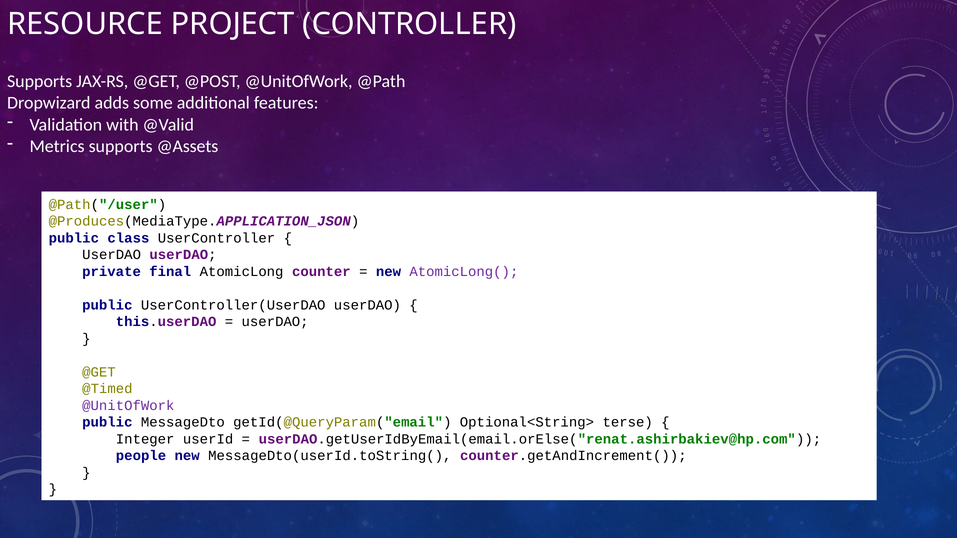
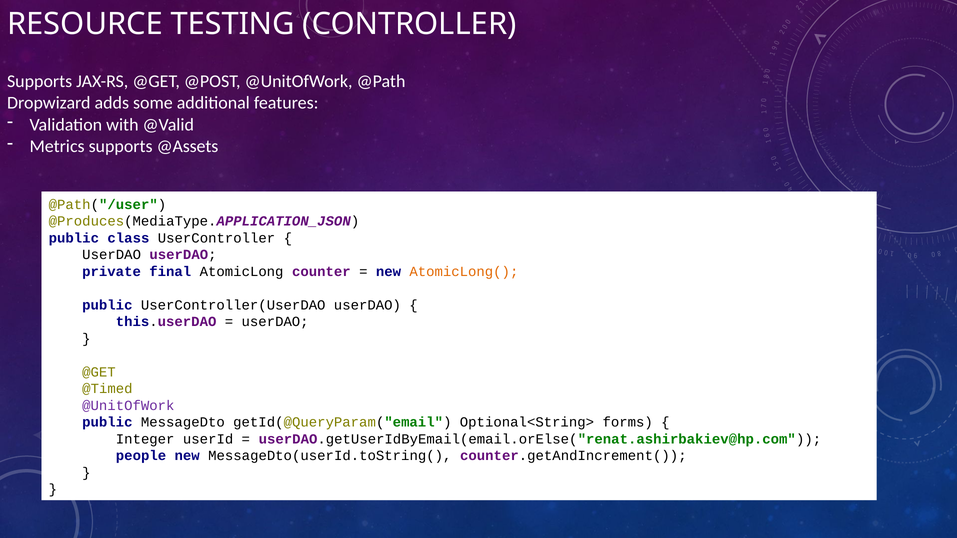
PROJECT: PROJECT -> TESTING
AtomicLong( colour: purple -> orange
terse: terse -> forms
